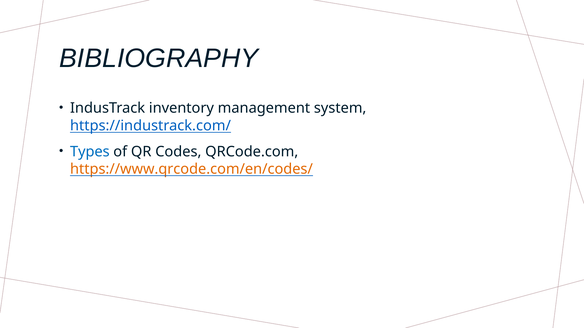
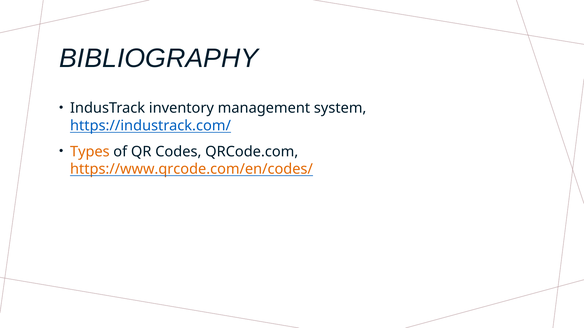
Types colour: blue -> orange
